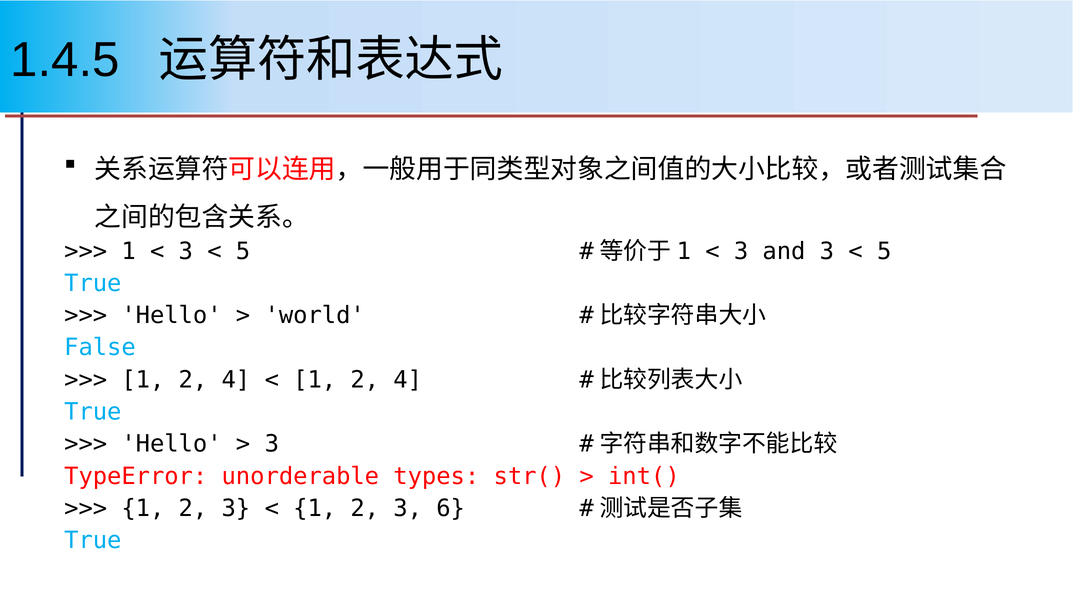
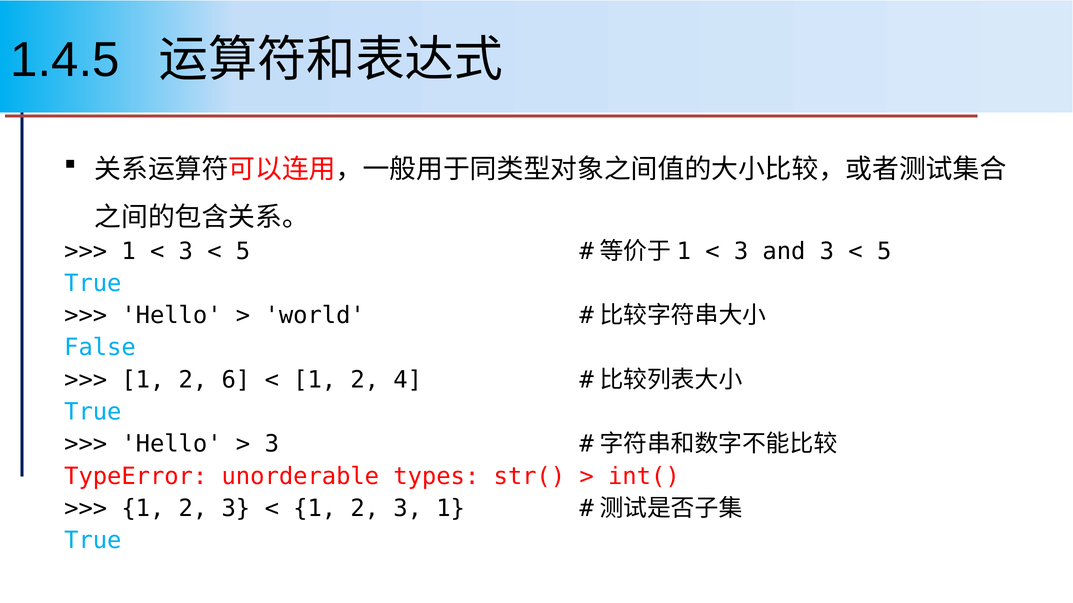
4 at (236, 380): 4 -> 6
3 6: 6 -> 1
